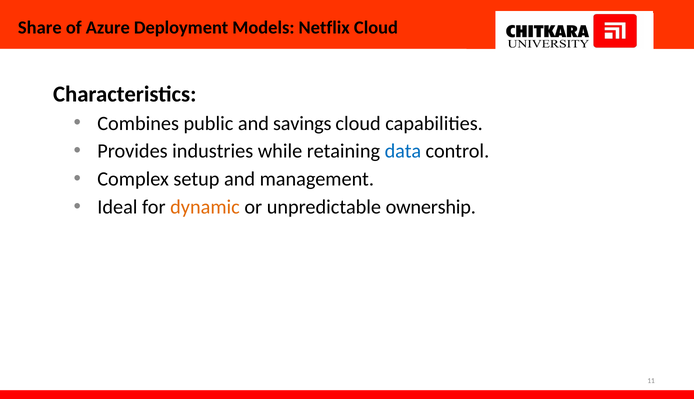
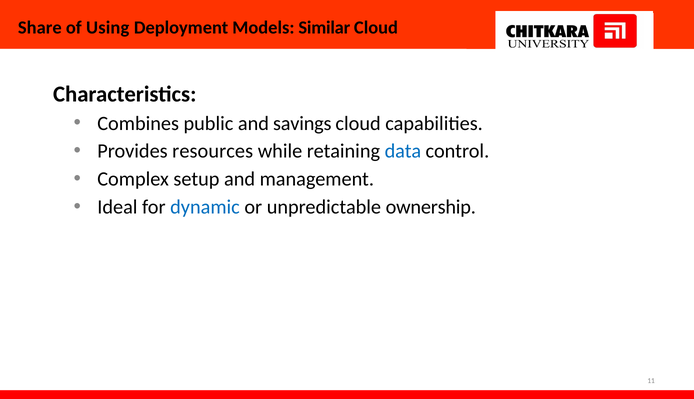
Azure: Azure -> Using
Netflix: Netflix -> Similar
industries: industries -> resources
dynamic colour: orange -> blue
